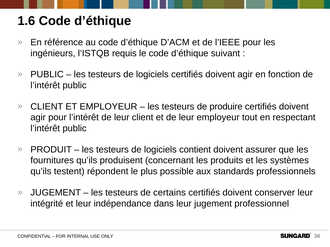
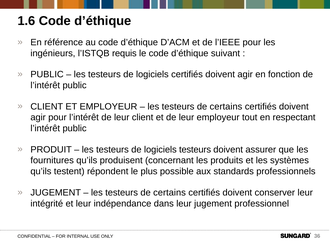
produire at (226, 107): produire -> certains
logiciels contient: contient -> testeurs
